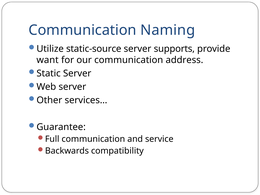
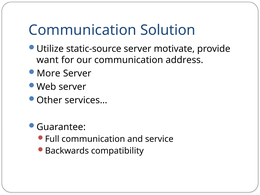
Naming: Naming -> Solution
supports: supports -> motivate
Static: Static -> More
